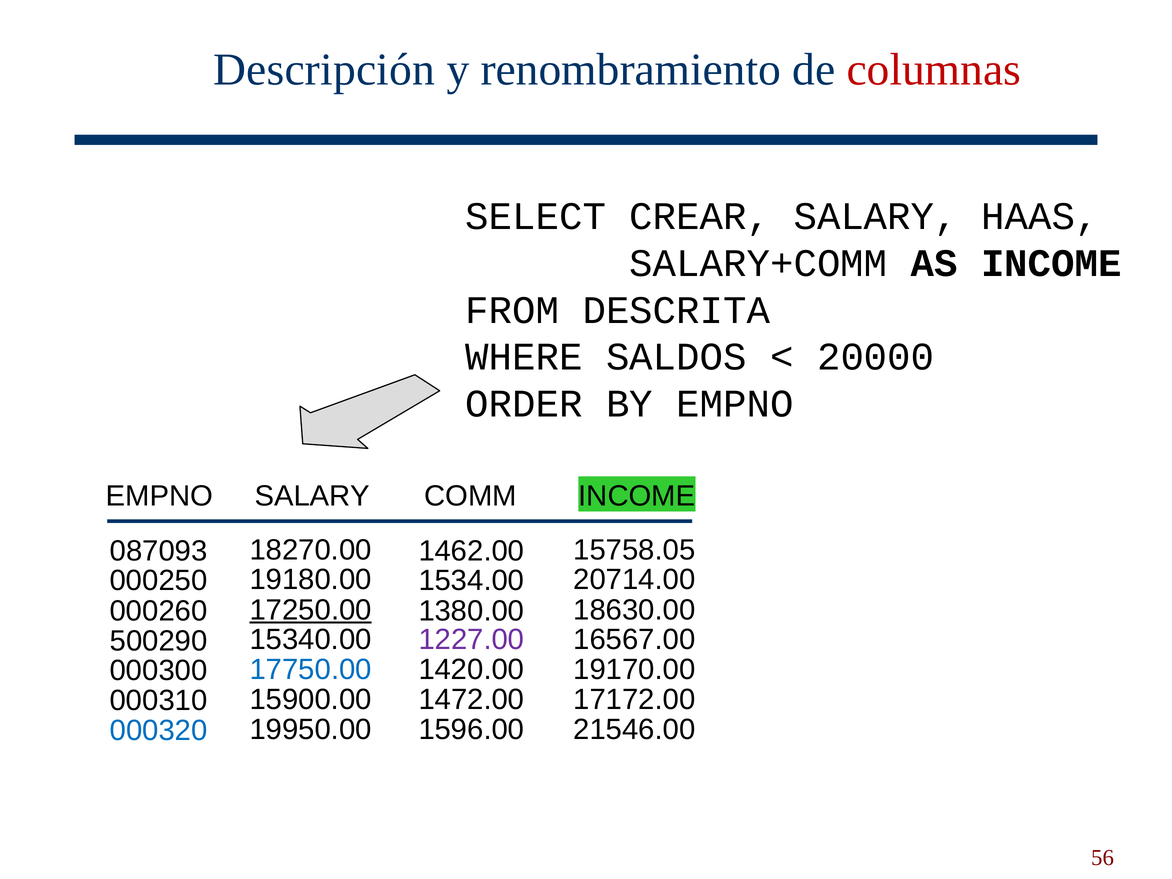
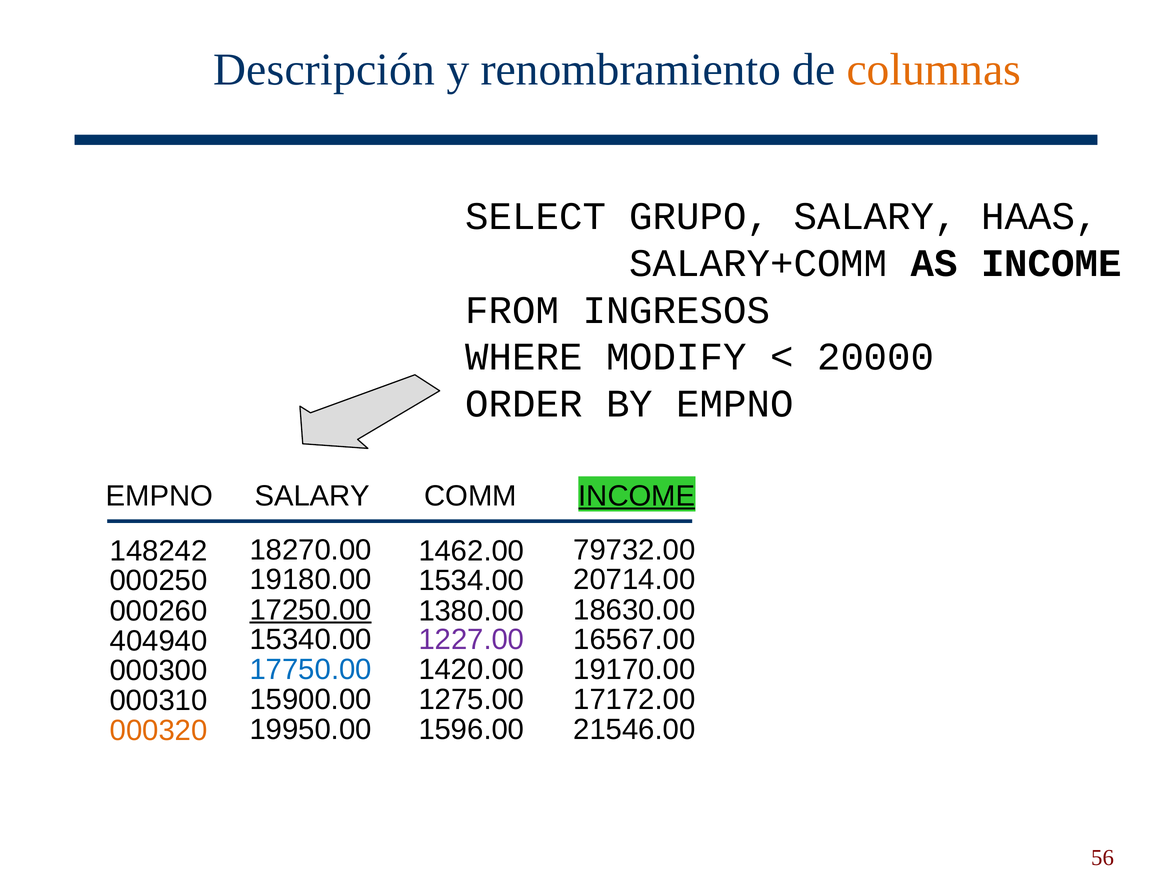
columnas colour: red -> orange
CREAR: CREAR -> GRUPO
DESCRITA: DESCRITA -> INGRESOS
SALDOS: SALDOS -> MODIFY
INCOME at (637, 496) underline: none -> present
15758.05: 15758.05 -> 79732.00
087093: 087093 -> 148242
500290: 500290 -> 404940
1472.00: 1472.00 -> 1275.00
000320 colour: blue -> orange
